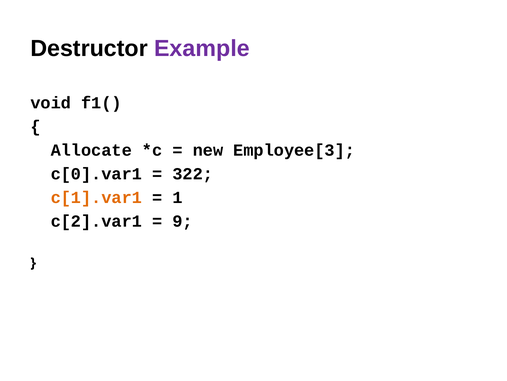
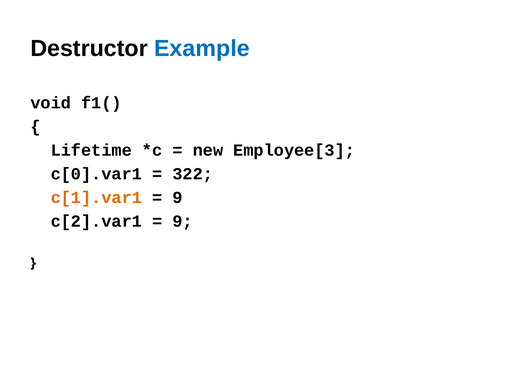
Example colour: purple -> blue
Allocate: Allocate -> Lifetime
1: 1 -> 9
